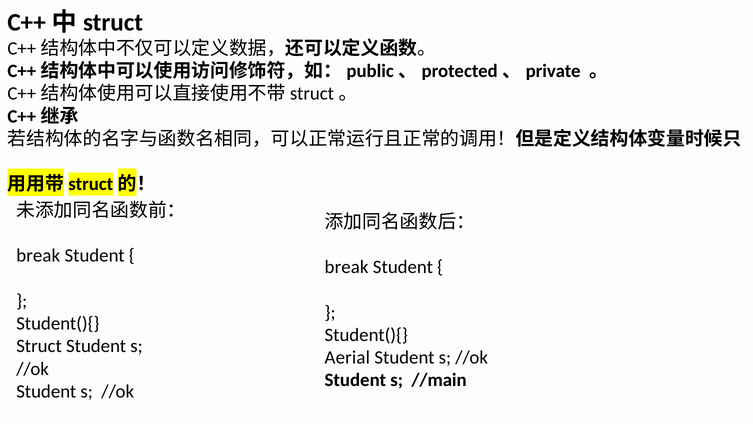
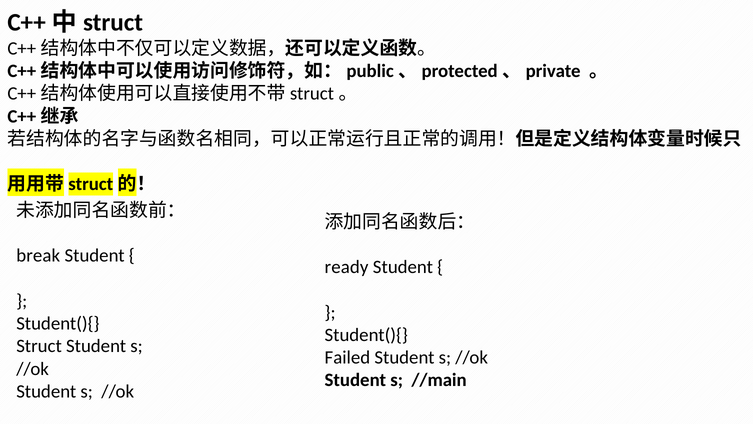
break at (347, 267): break -> ready
Aerial: Aerial -> Failed
